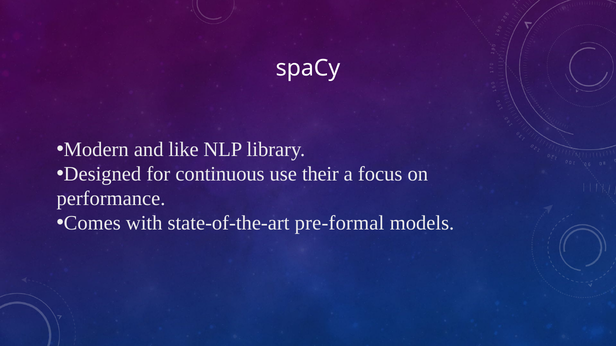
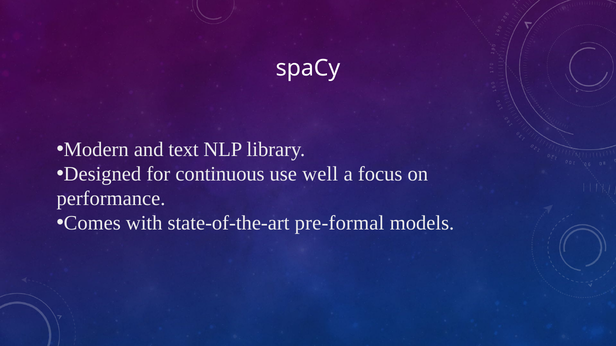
like: like -> text
their: their -> well
